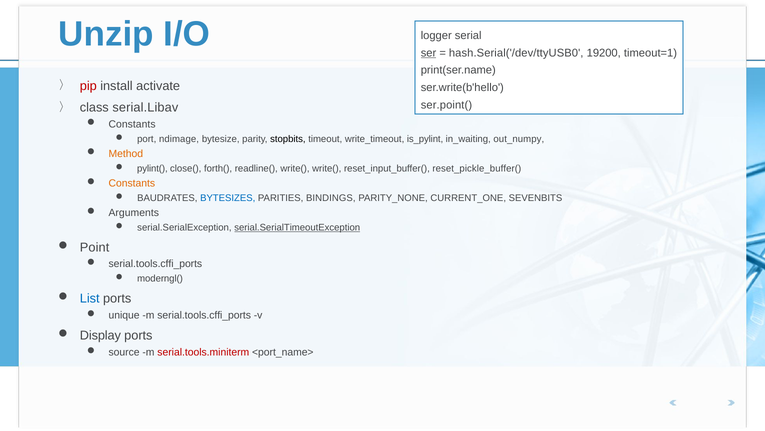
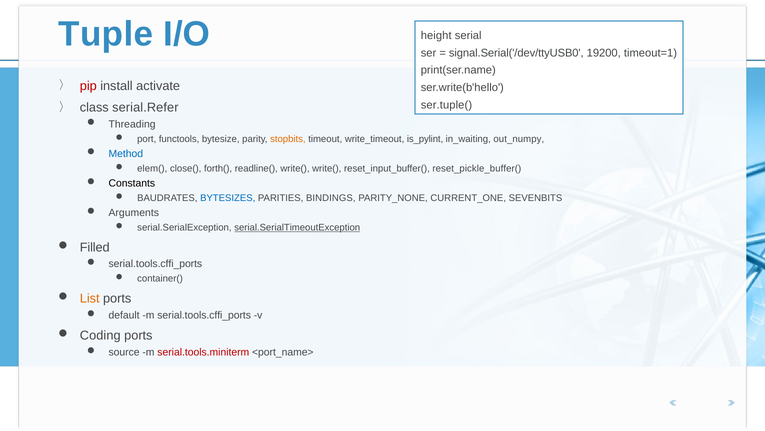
Unzip: Unzip -> Tuple
logger: logger -> height
ser underline: present -> none
hash.Serial('/dev/ttyUSB0: hash.Serial('/dev/ttyUSB0 -> signal.Serial('/dev/ttyUSB0
ser.point(: ser.point( -> ser.tuple(
serial.Libav: serial.Libav -> serial.Refer
Constants at (132, 124): Constants -> Threading
ndimage: ndimage -> functools
stopbits colour: black -> orange
Method colour: orange -> blue
pylint(: pylint( -> elem(
Constants at (132, 183) colour: orange -> black
Point: Point -> Filled
moderngl(: moderngl( -> container(
List colour: blue -> orange
unique: unique -> default
Display: Display -> Coding
